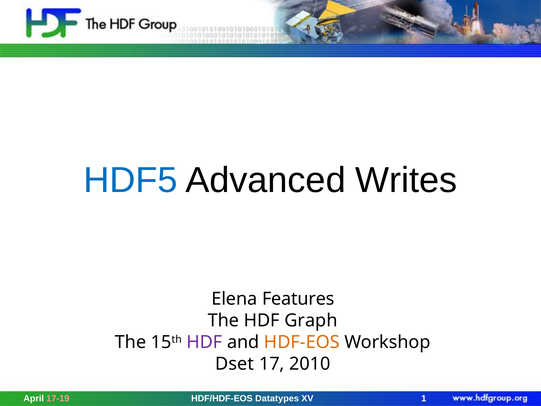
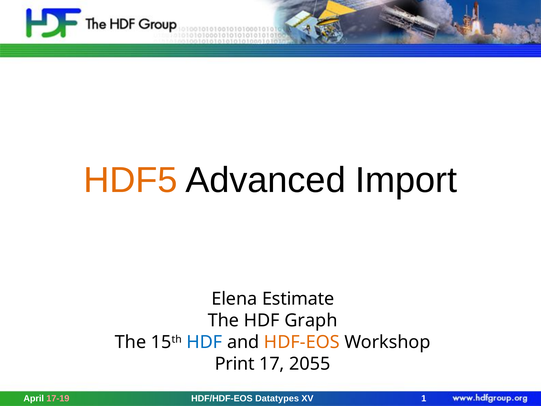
HDF5 colour: blue -> orange
Writes: Writes -> Import
Features: Features -> Estimate
HDF at (204, 342) colour: purple -> blue
Dset: Dset -> Print
2010: 2010 -> 2055
